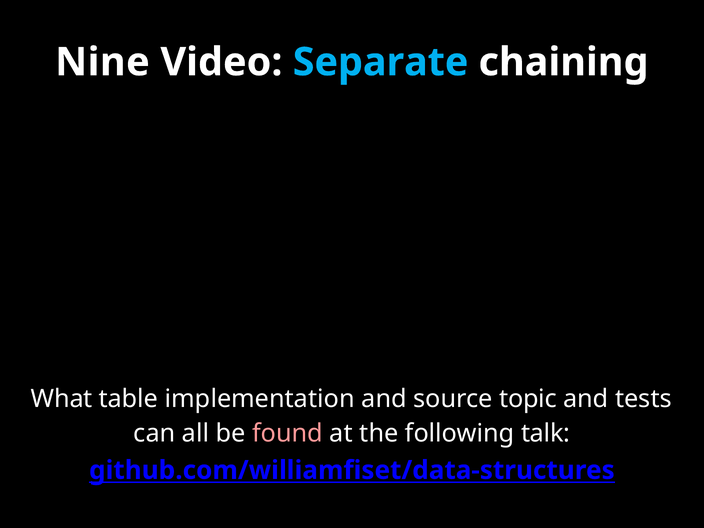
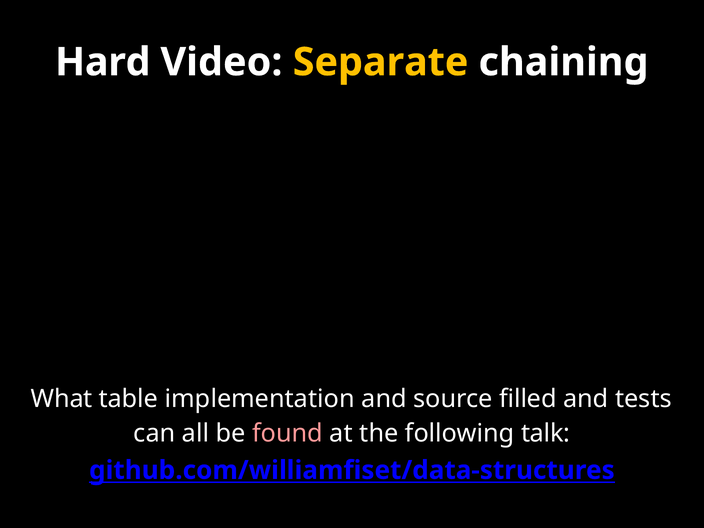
Nine: Nine -> Hard
Separate colour: light blue -> yellow
topic: topic -> filled
